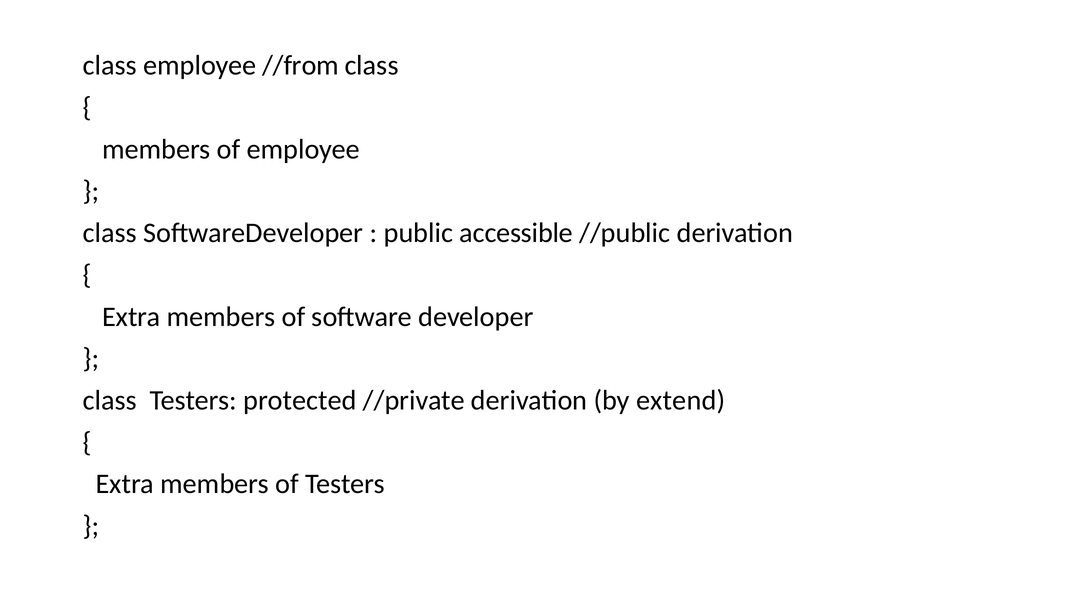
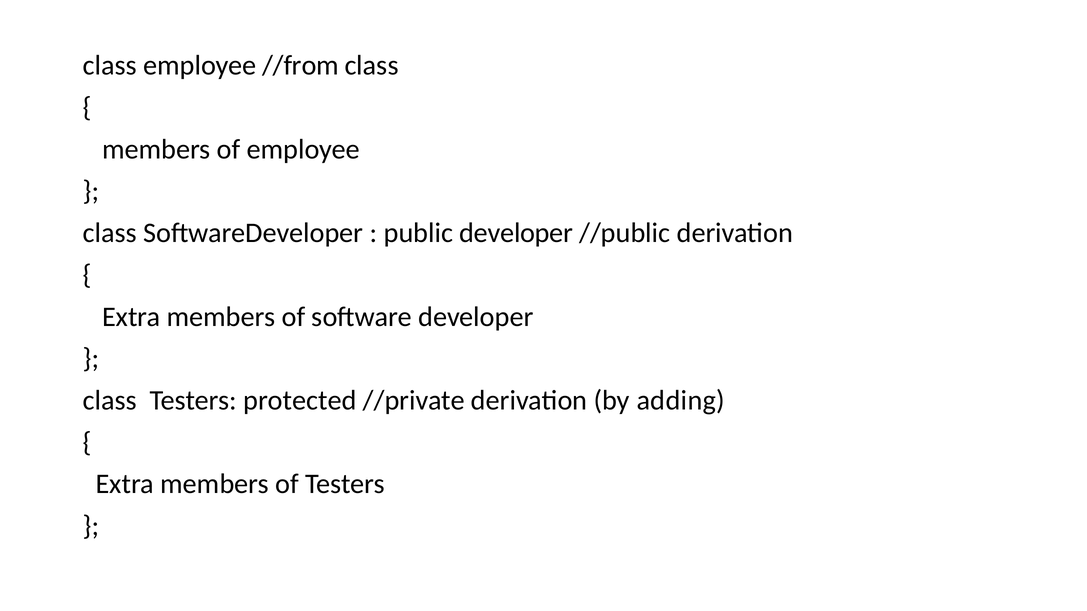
public accessible: accessible -> developer
extend: extend -> adding
